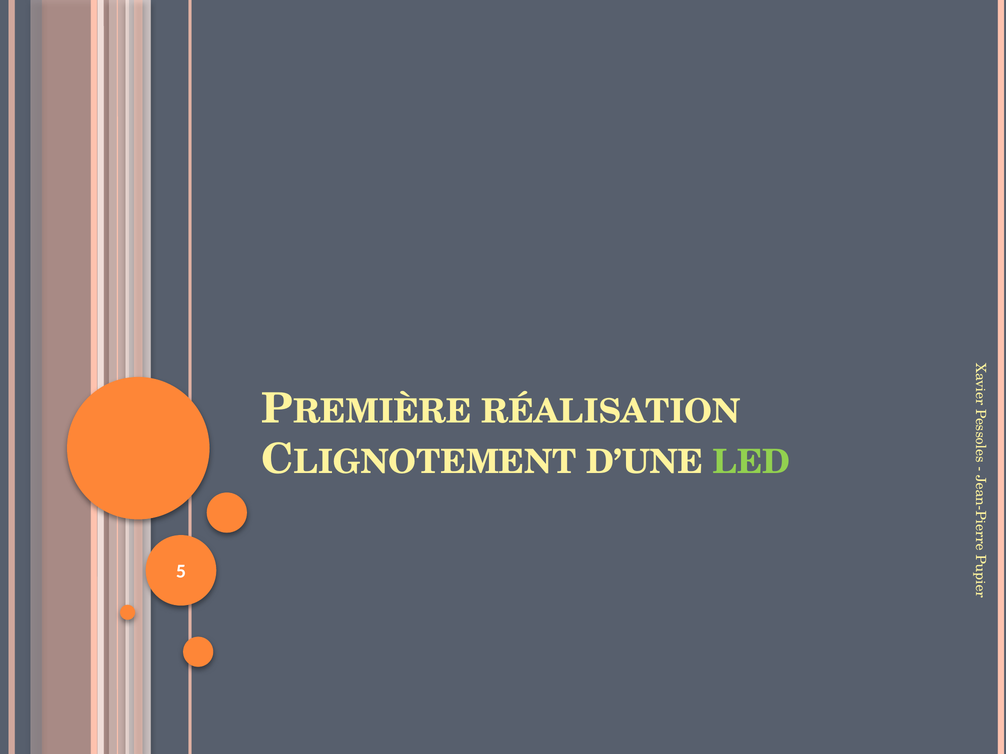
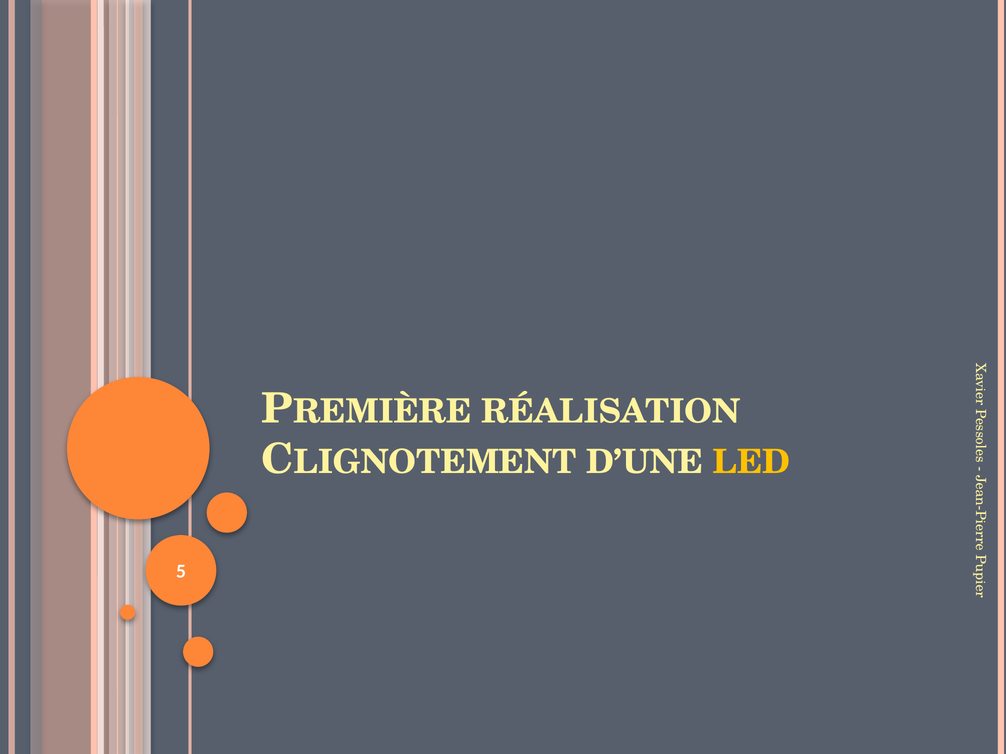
LED colour: light green -> yellow
